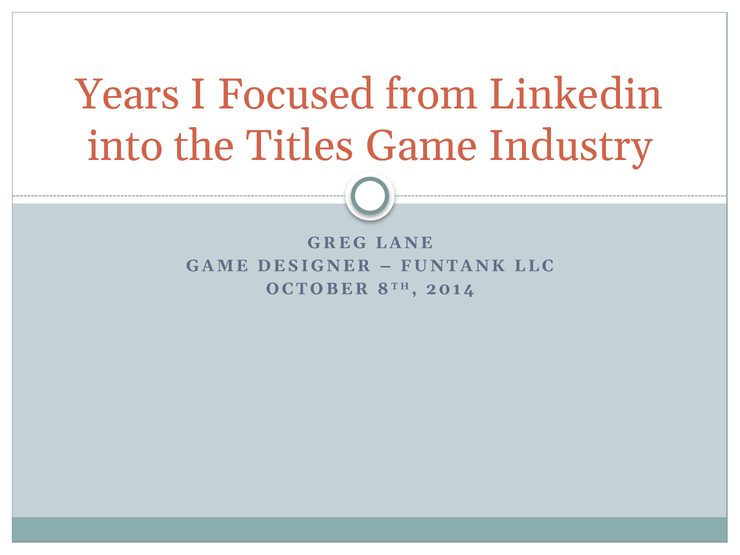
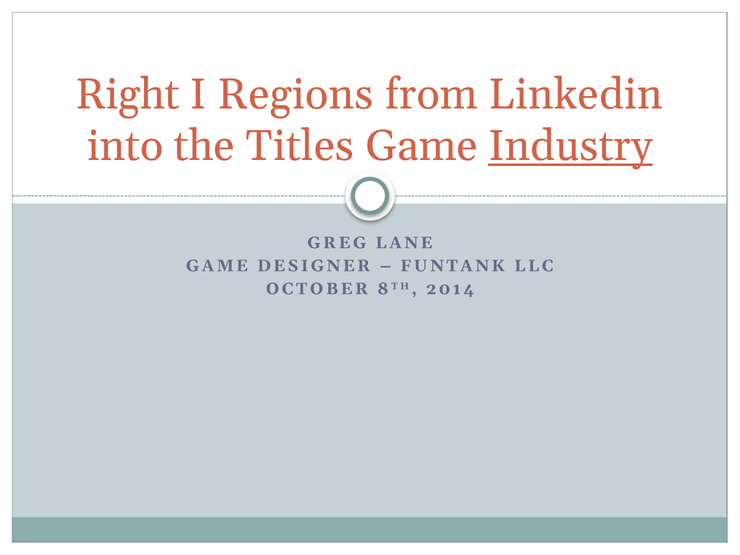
Years: Years -> Right
Focused: Focused -> Regions
Industry underline: none -> present
